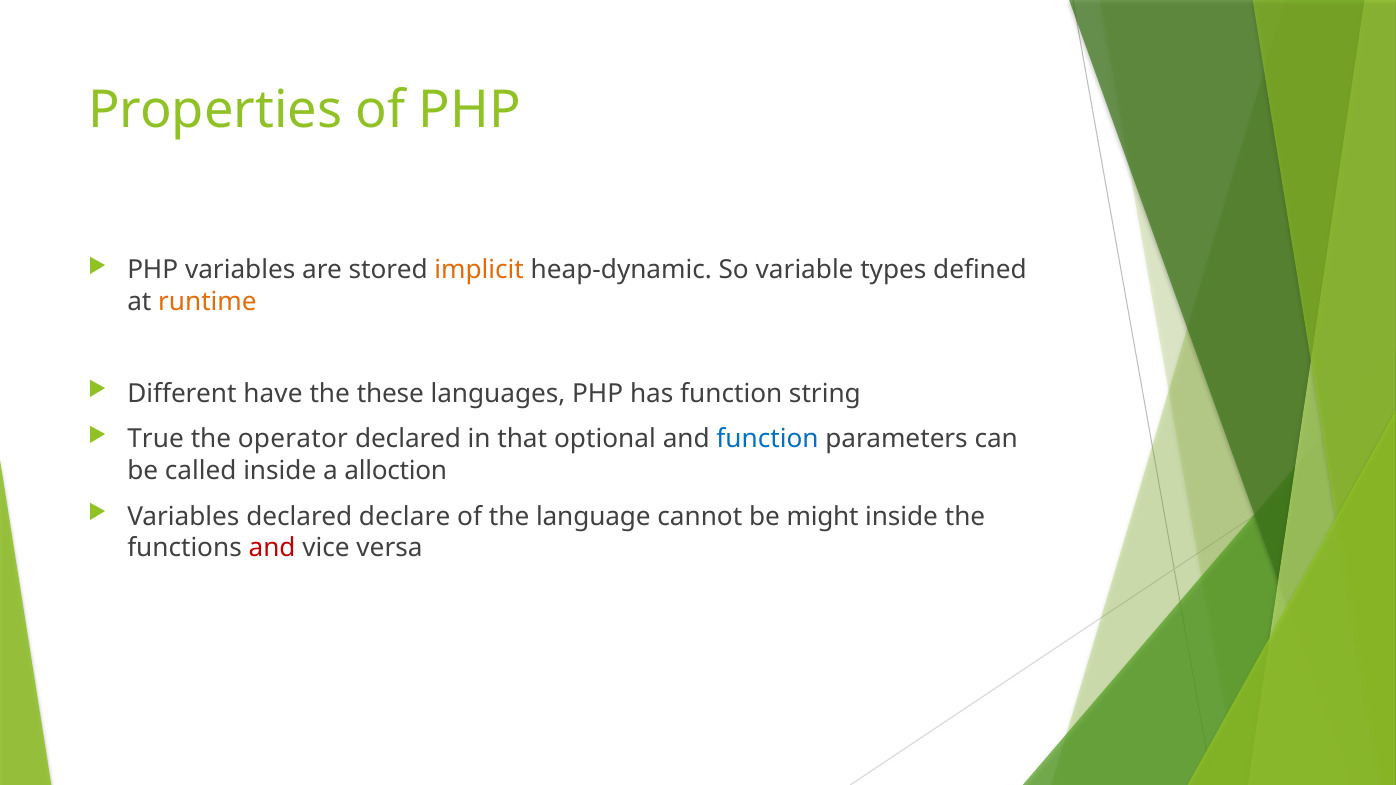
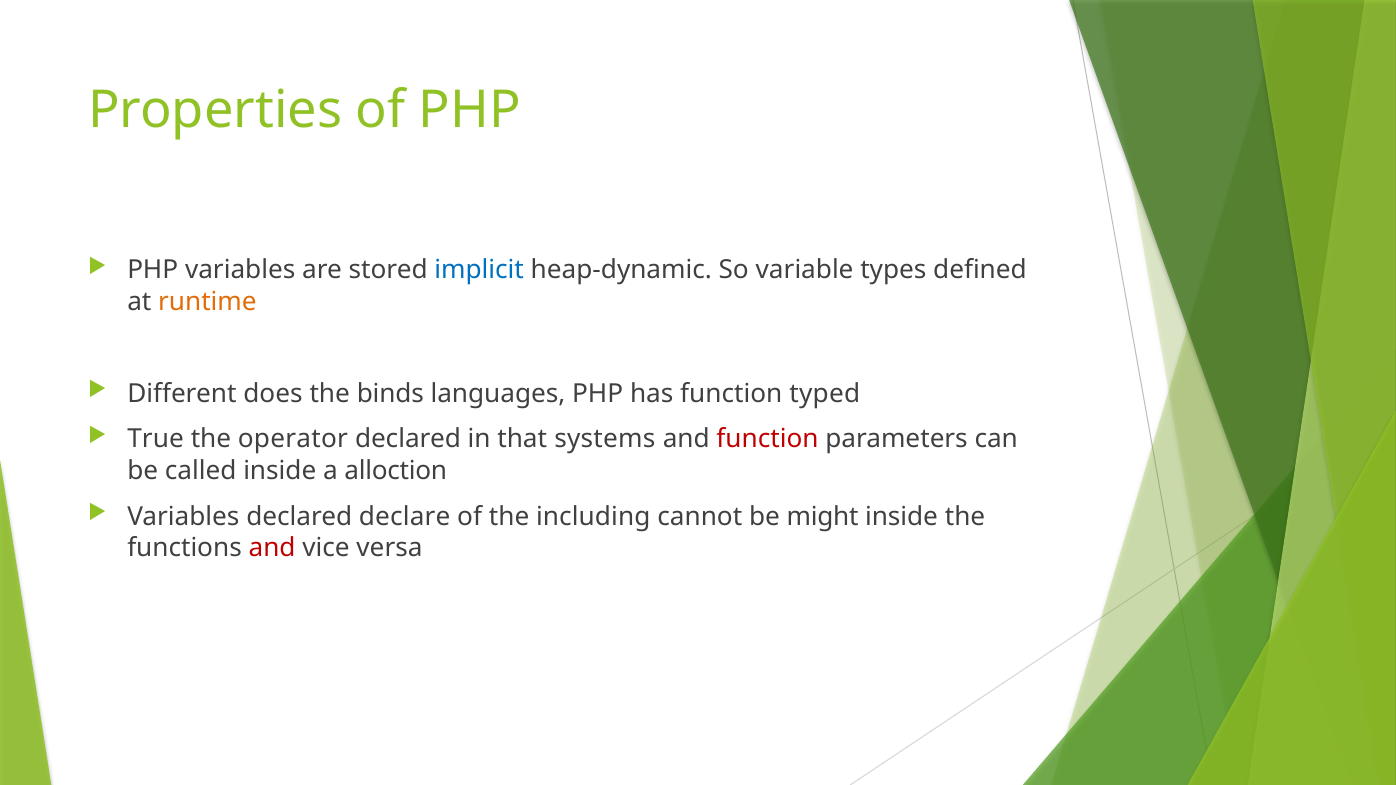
implicit colour: orange -> blue
have: have -> does
these: these -> binds
string: string -> typed
optional: optional -> systems
function at (768, 439) colour: blue -> red
language: language -> including
